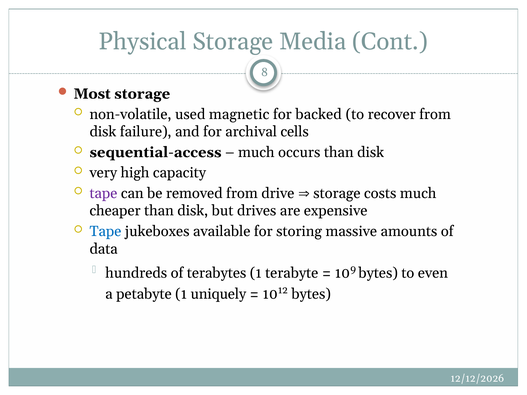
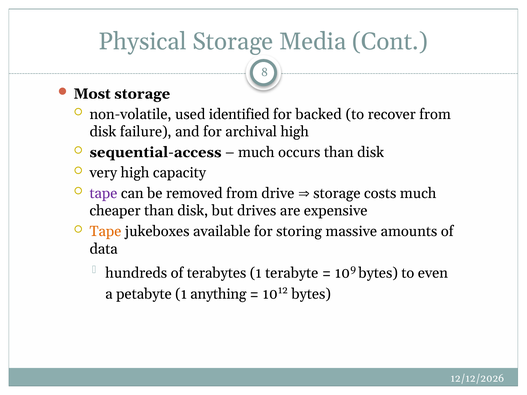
magnetic: magnetic -> identified
archival cells: cells -> high
Tape at (105, 231) colour: blue -> orange
uniquely: uniquely -> anything
